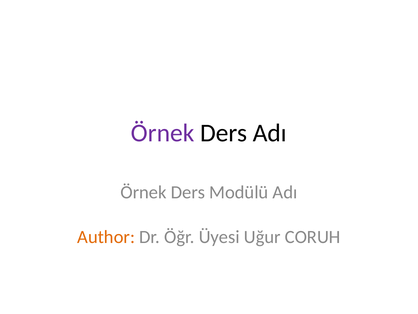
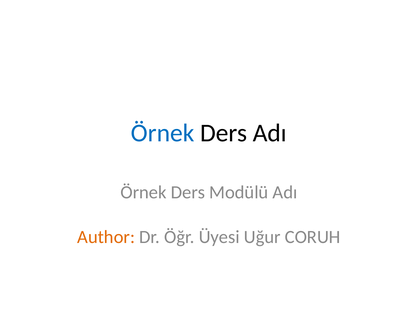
Örnek at (163, 133) colour: purple -> blue
